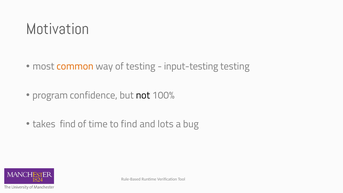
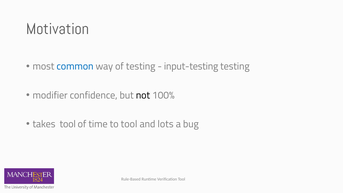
common colour: orange -> blue
program: program -> modifier
takes find: find -> tool
to find: find -> tool
